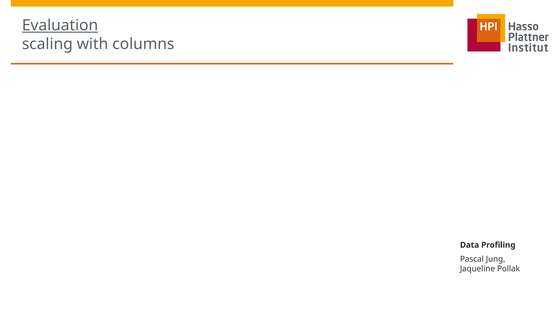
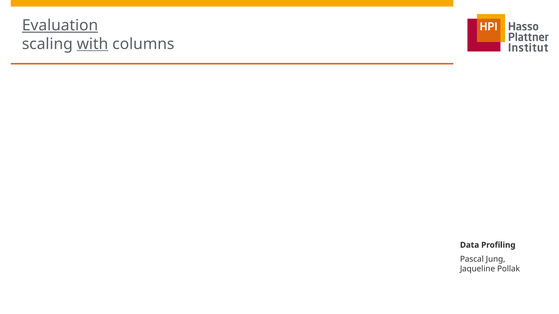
with underline: none -> present
